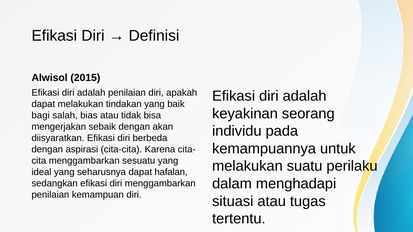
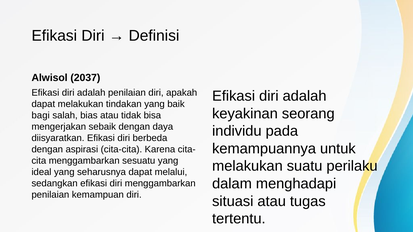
2015: 2015 -> 2037
akan: akan -> daya
hafalan: hafalan -> melalui
